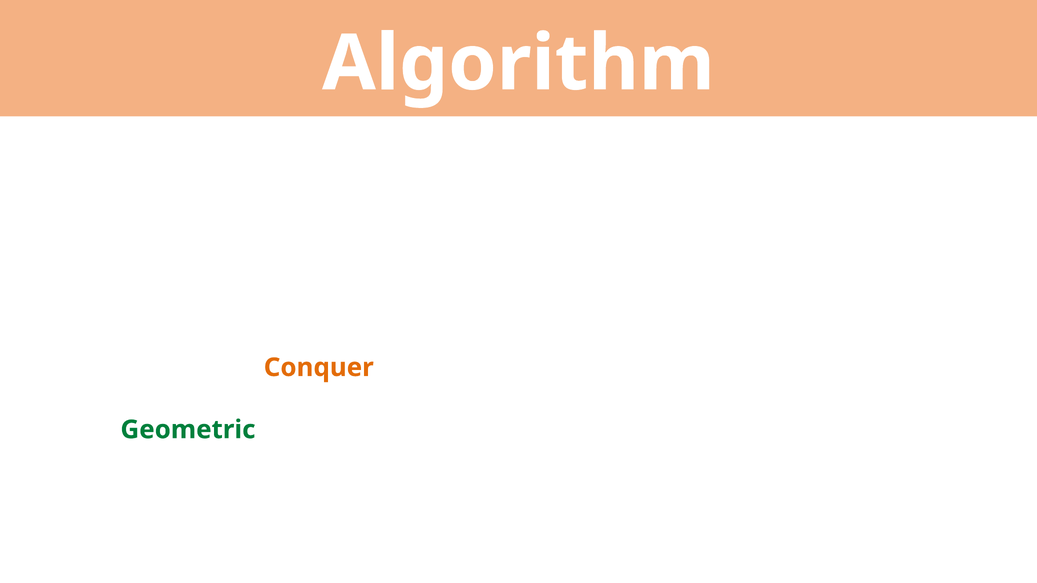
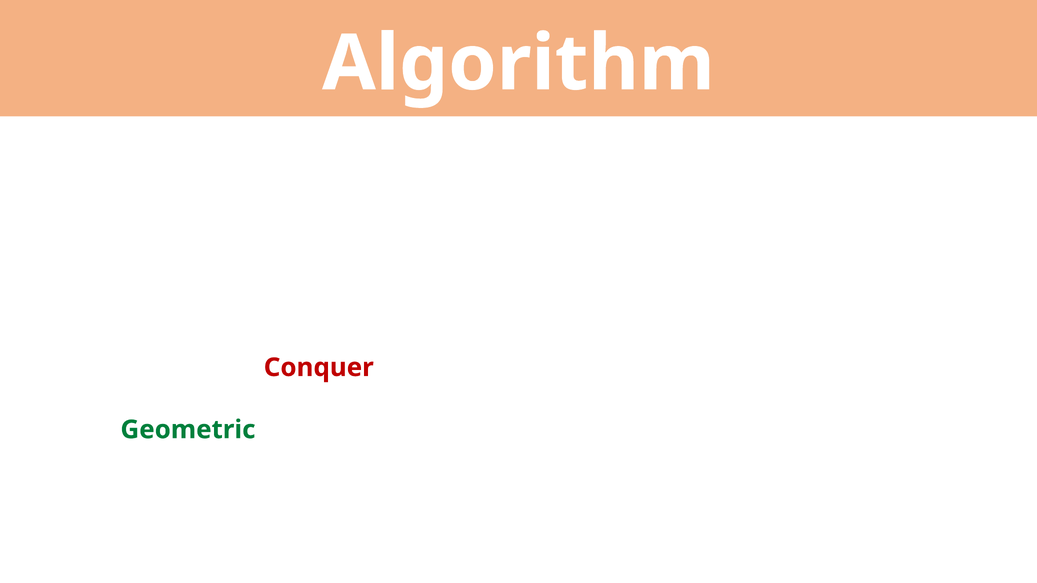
Conquer colour: orange -> red
